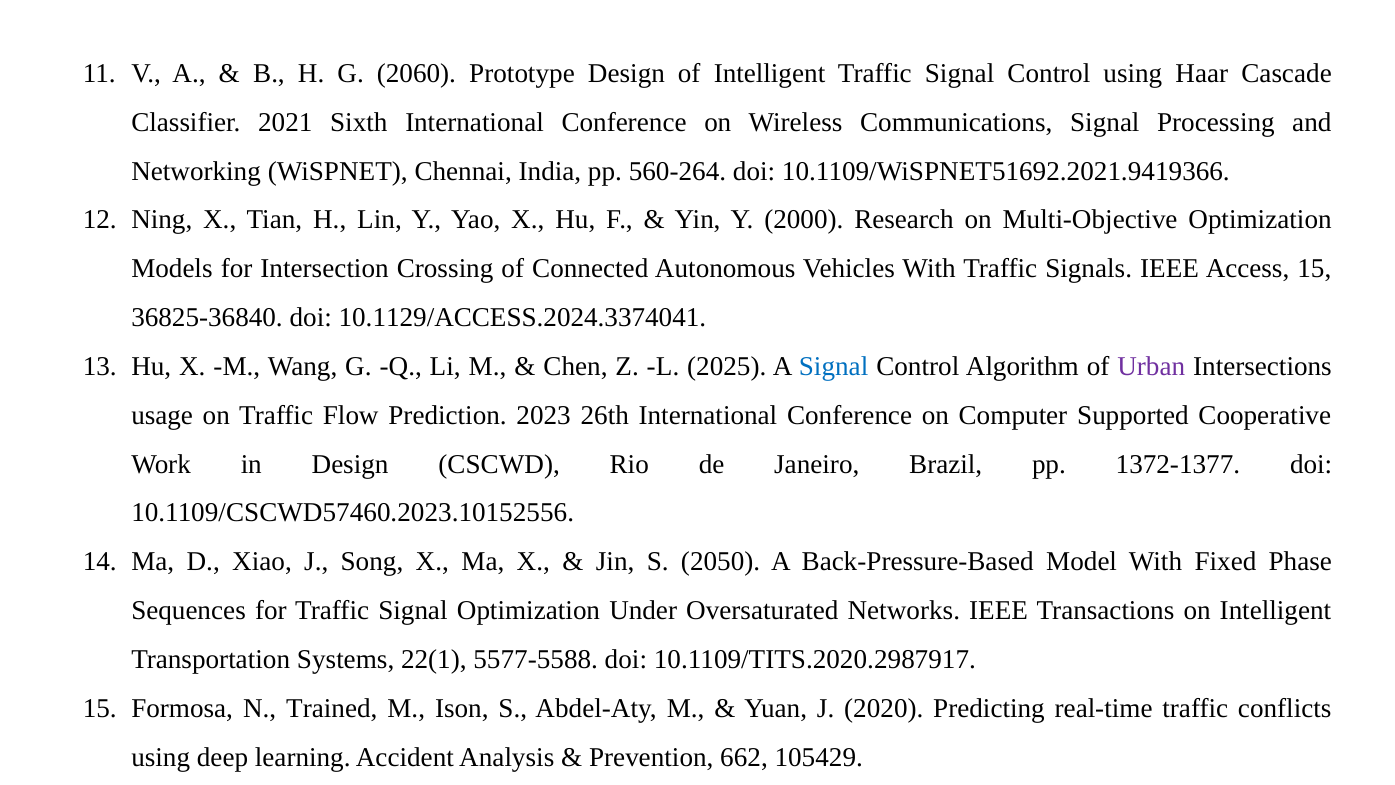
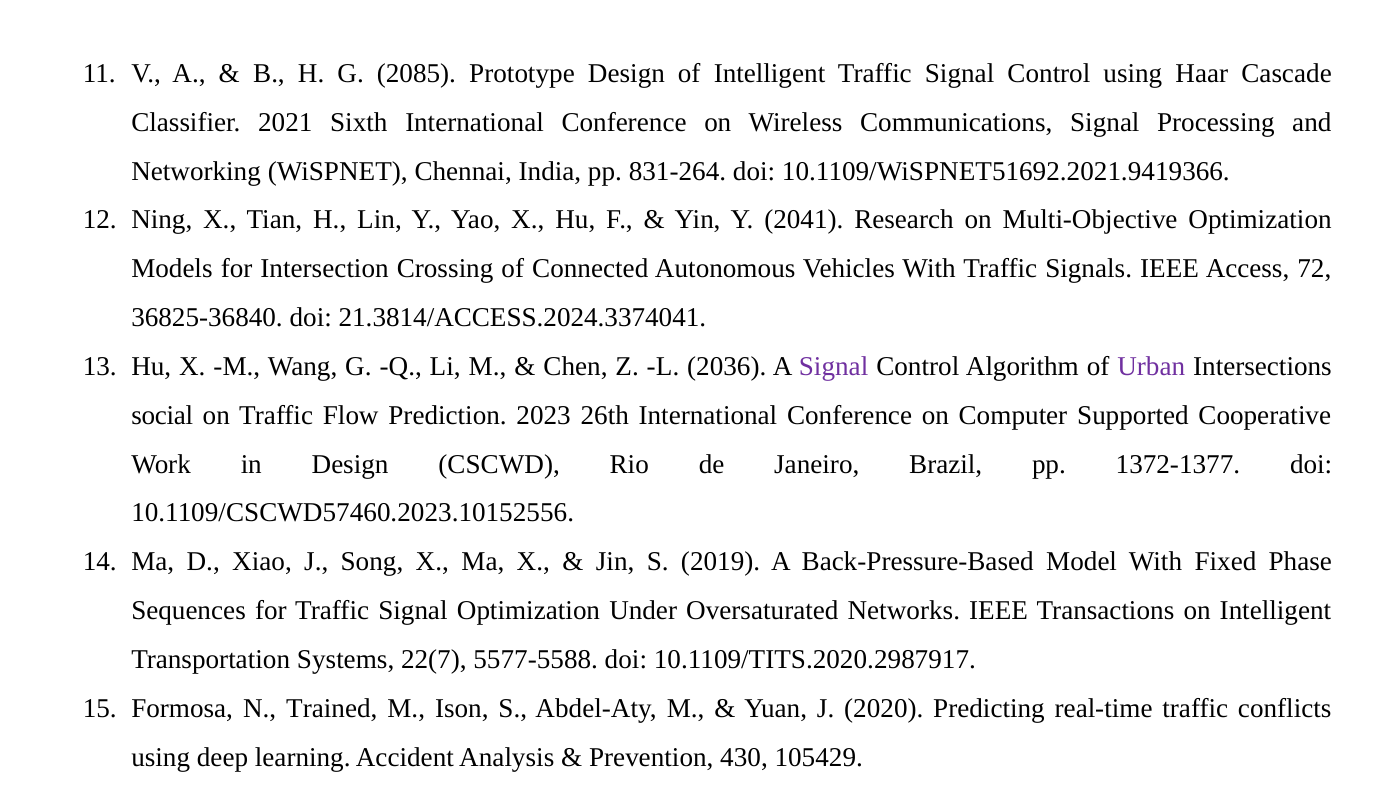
2060: 2060 -> 2085
560-264: 560-264 -> 831-264
2000: 2000 -> 2041
Access 15: 15 -> 72
10.1129/ACCESS.2024.3374041: 10.1129/ACCESS.2024.3374041 -> 21.3814/ACCESS.2024.3374041
2025: 2025 -> 2036
Signal at (834, 366) colour: blue -> purple
usage: usage -> social
2050: 2050 -> 2019
22(1: 22(1 -> 22(7
662: 662 -> 430
